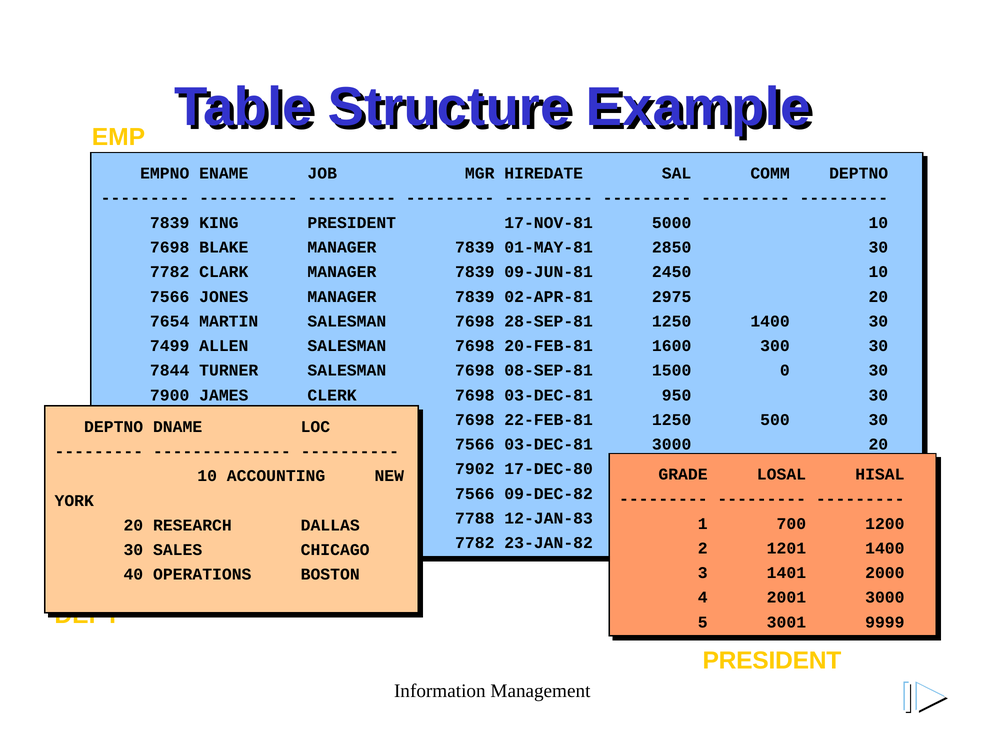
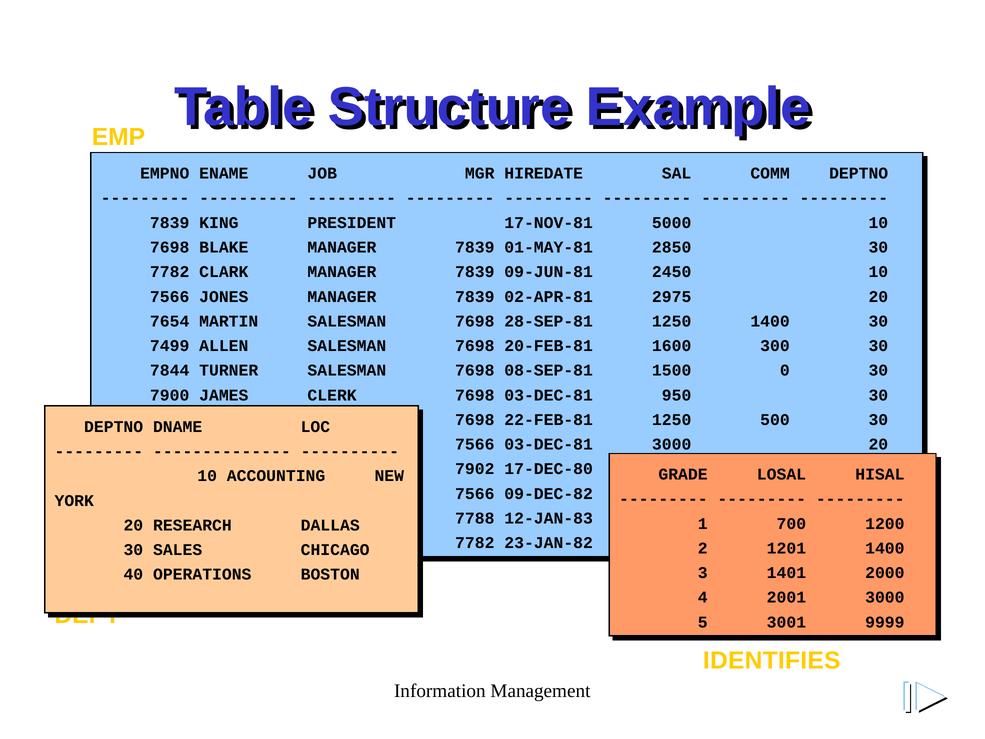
PRESIDENT at (772, 660): PRESIDENT -> IDENTIFIES
